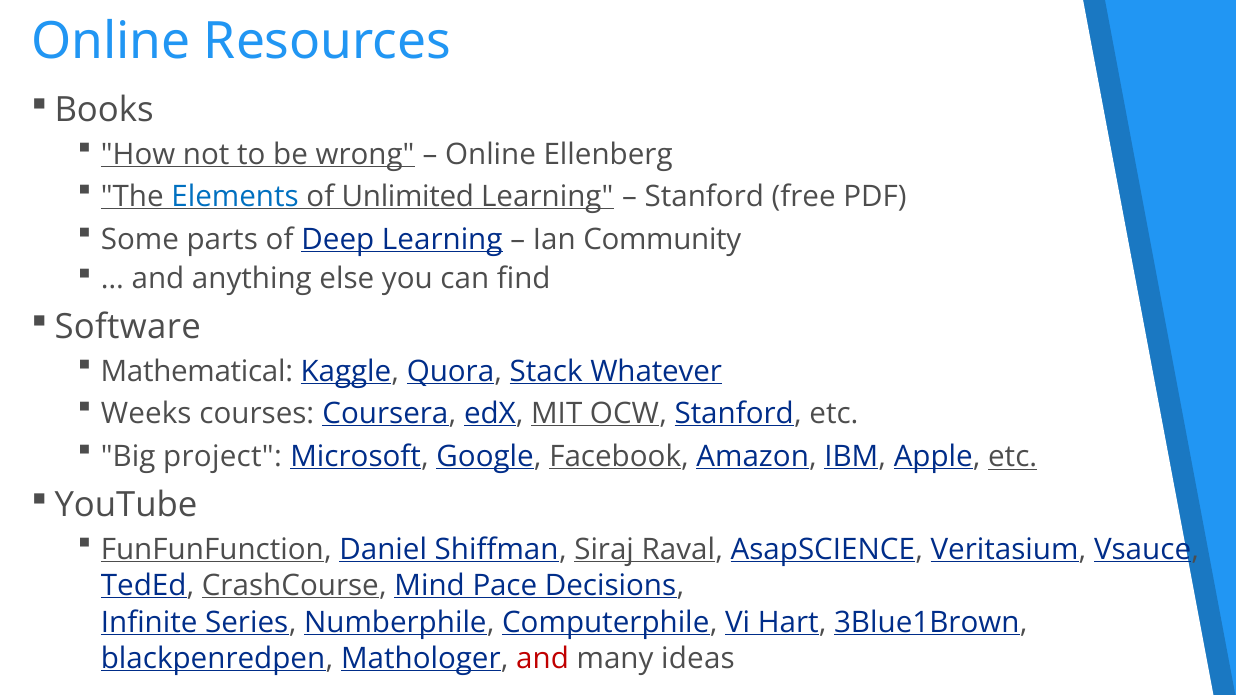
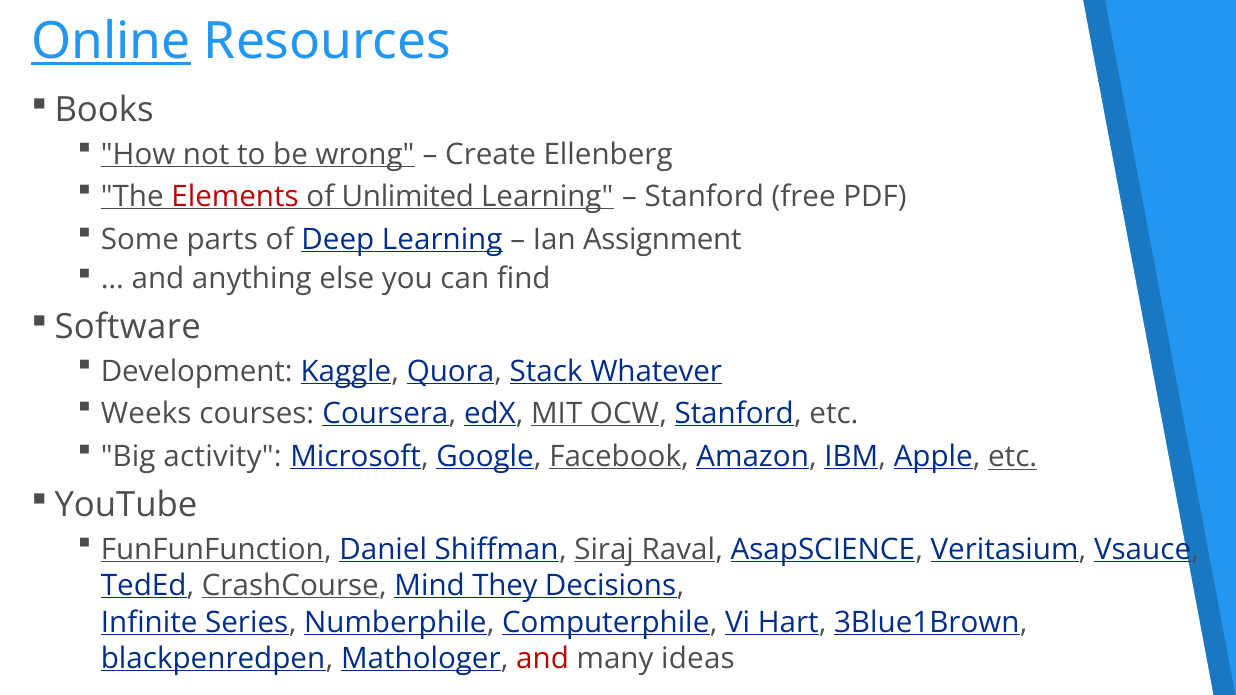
Online at (111, 42) underline: none -> present
Online at (491, 154): Online -> Create
Elements colour: blue -> red
Community: Community -> Assignment
Mathematical: Mathematical -> Development
project: project -> activity
Pace: Pace -> They
